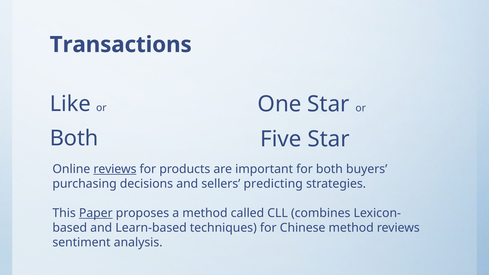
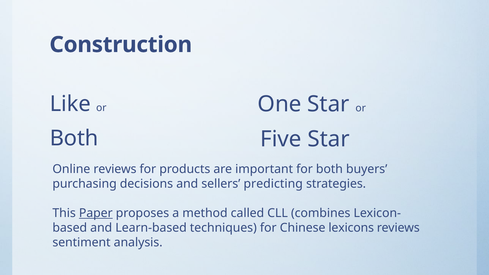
Transactions: Transactions -> Construction
reviews at (115, 169) underline: present -> none
Chinese method: method -> lexicons
